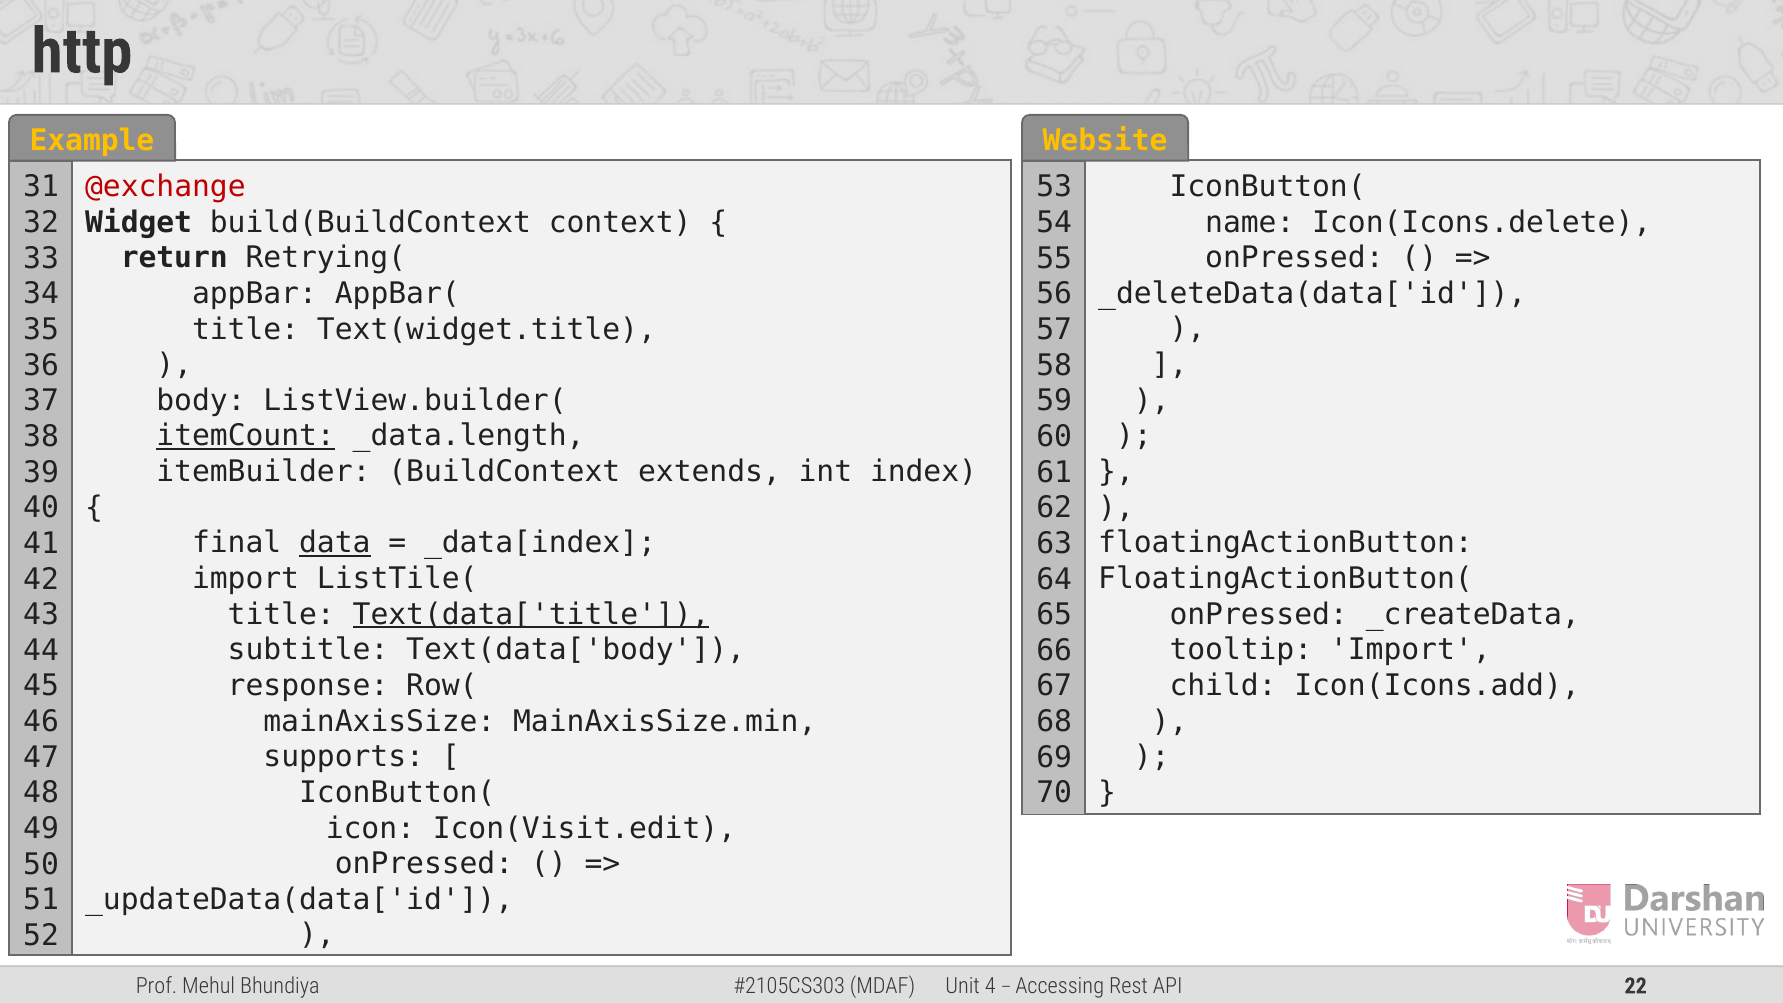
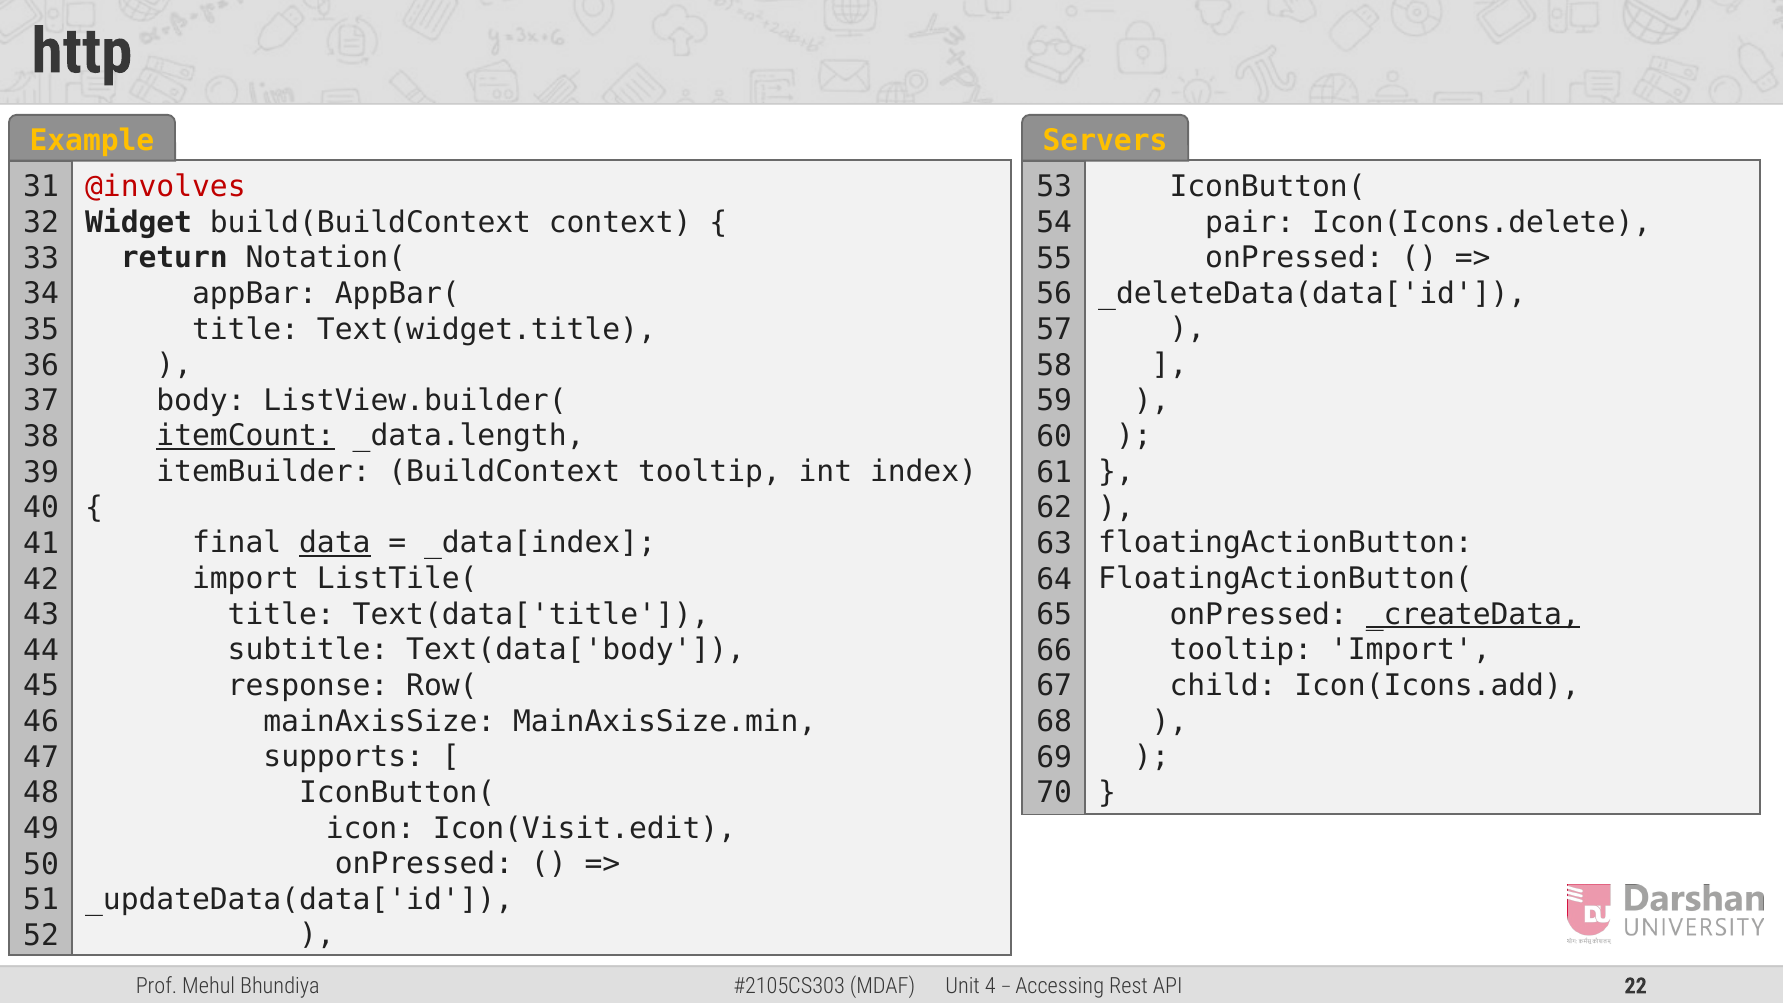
Website: Website -> Servers
@exchange: @exchange -> @involves
name: name -> pair
Retrying(: Retrying( -> Notation(
BuildContext extends: extends -> tooltip
Text(data['title underline: present -> none
_createData underline: none -> present
